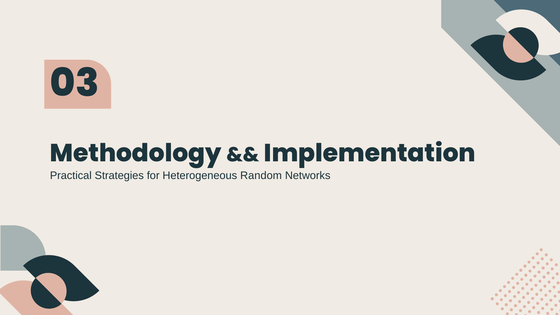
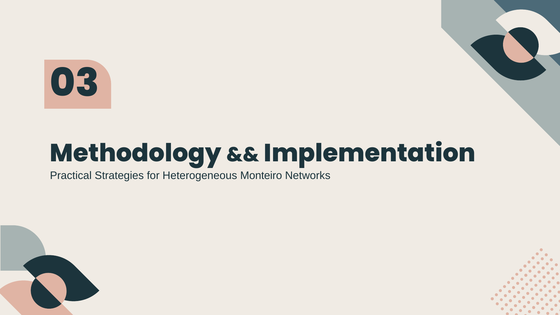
Random: Random -> Monteiro
